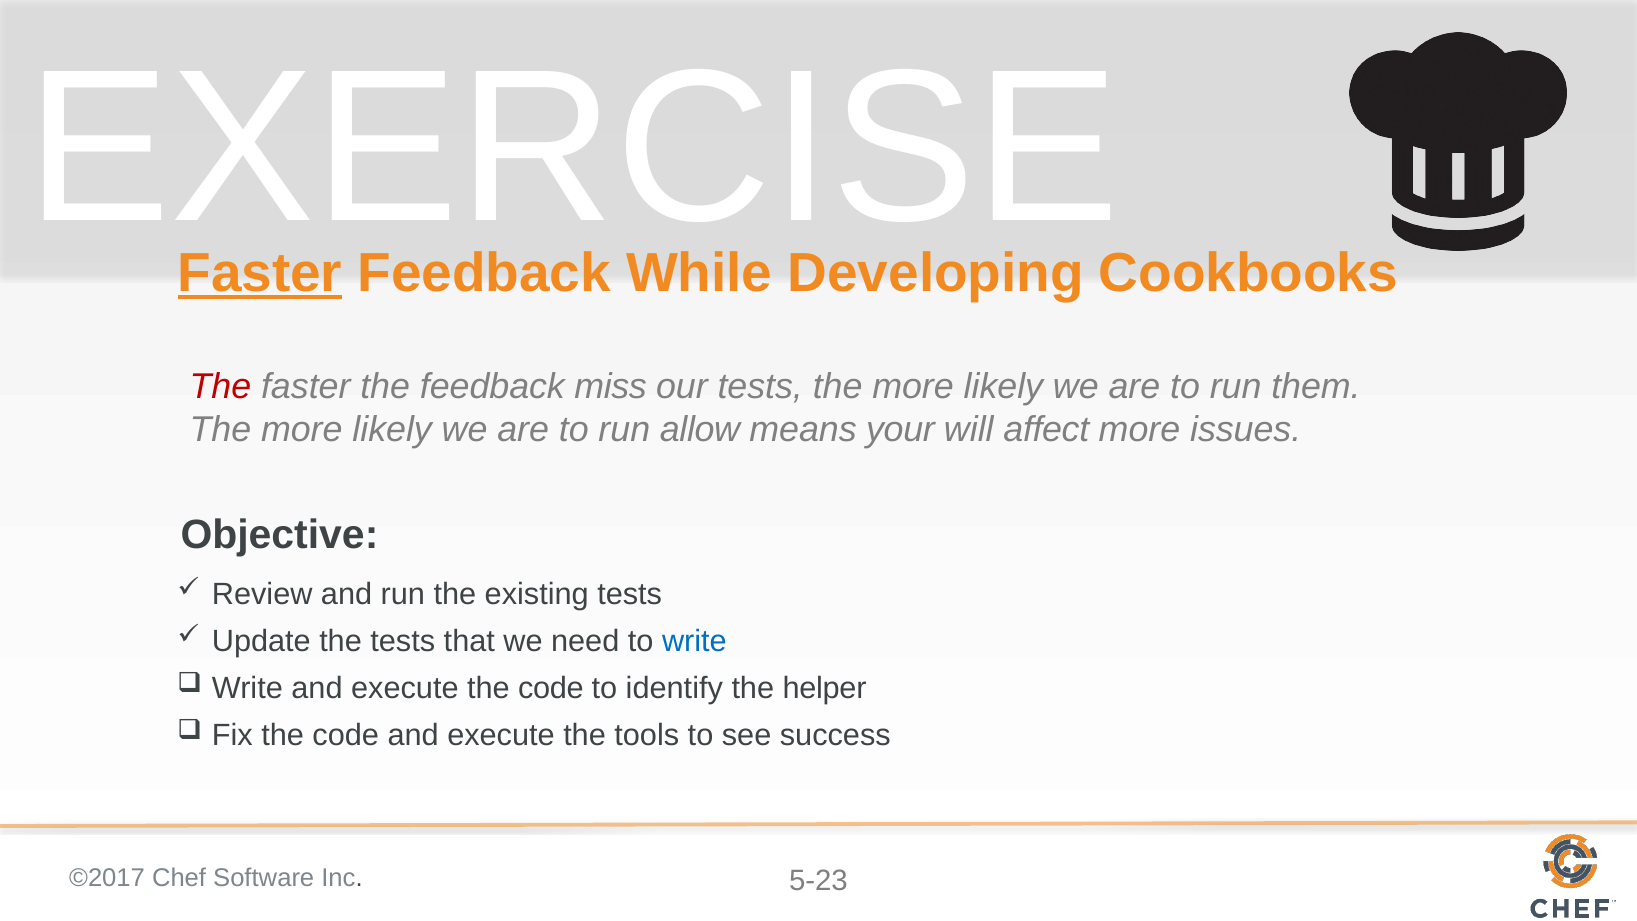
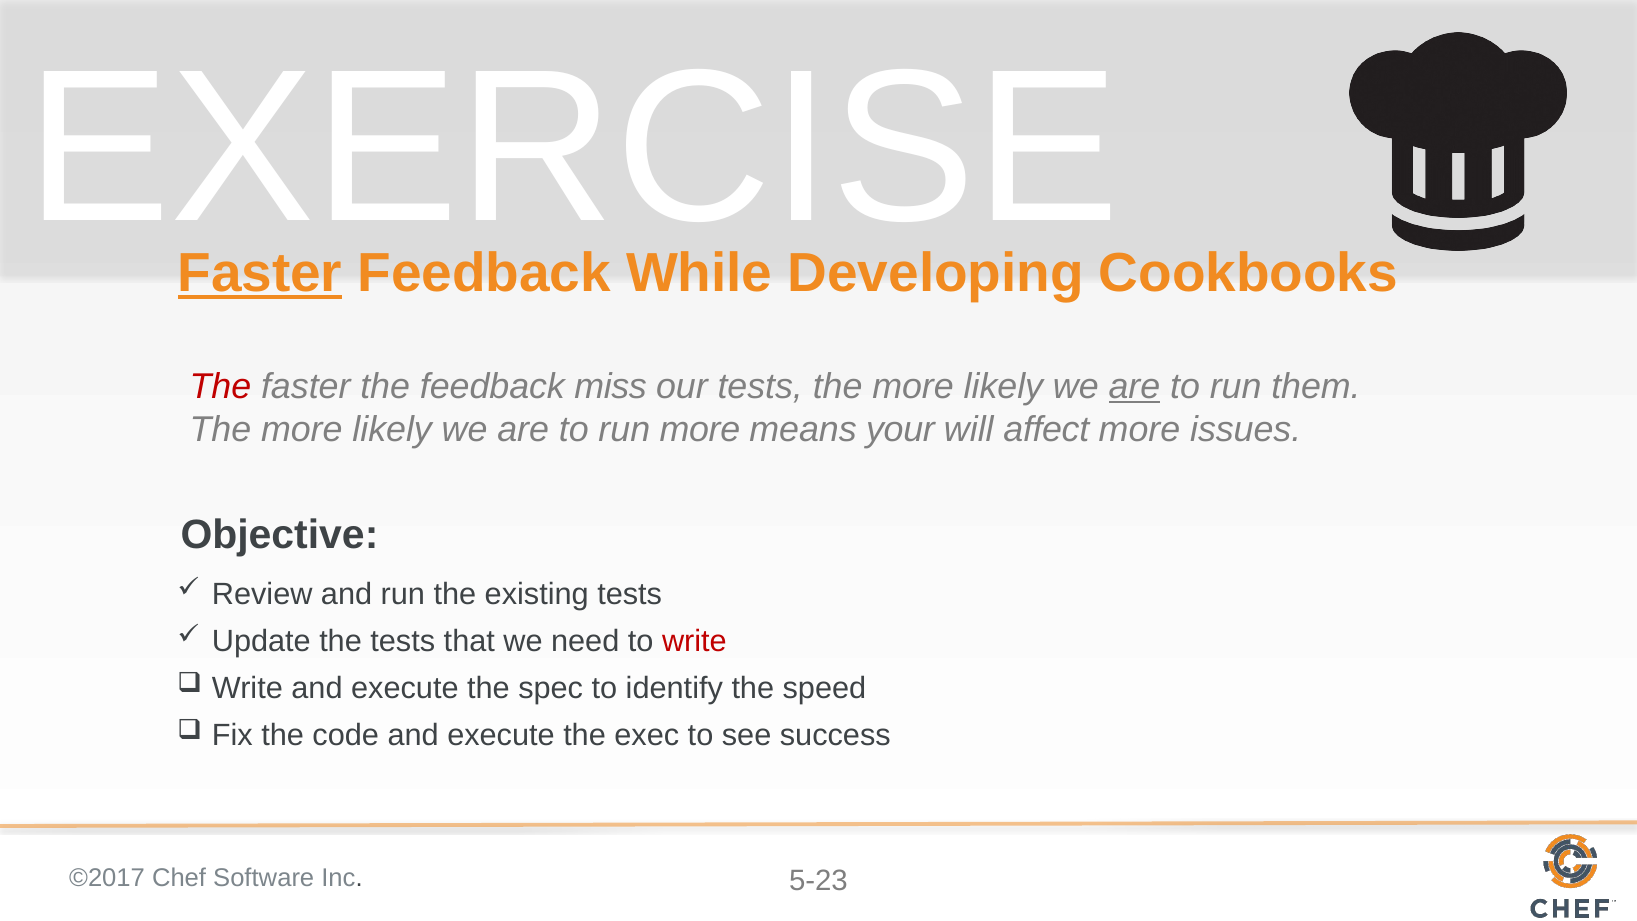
are at (1134, 386) underline: none -> present
run allow: allow -> more
write at (694, 641) colour: blue -> red
execute the code: code -> spec
helper: helper -> speed
tools: tools -> exec
